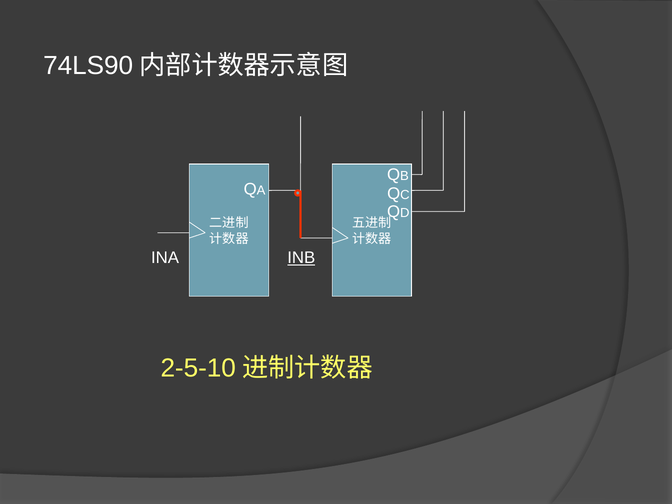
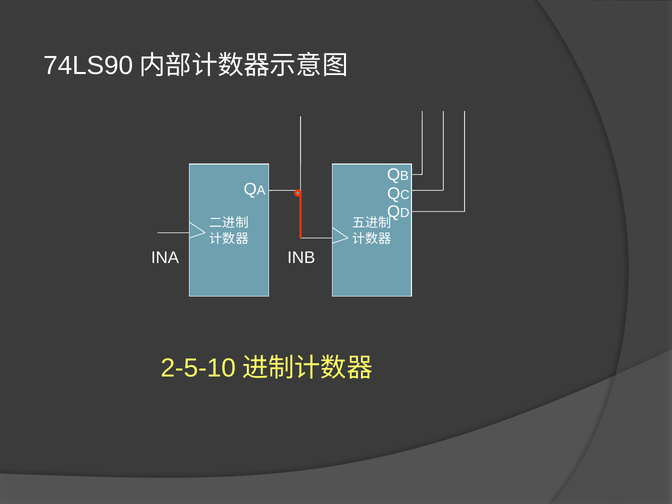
INB underline: present -> none
